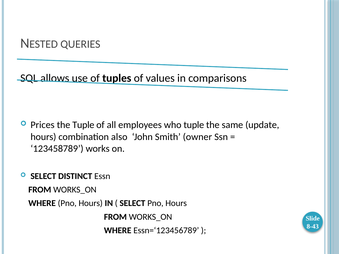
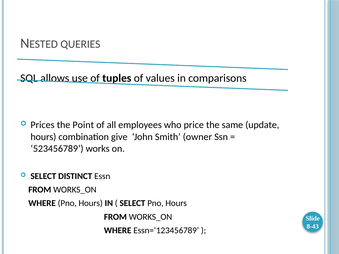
the Tuple: Tuple -> Point
who tuple: tuple -> price
also: also -> give
123458789: 123458789 -> 523456789
